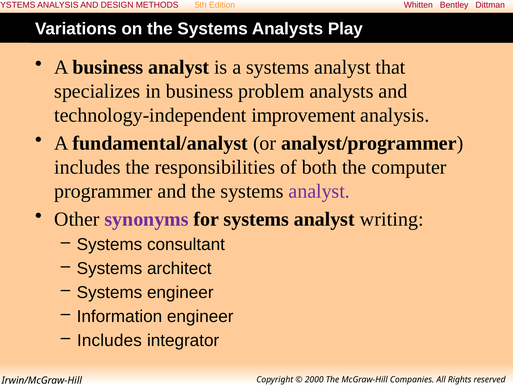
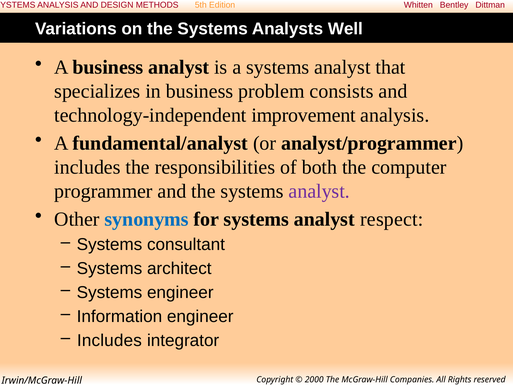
Play: Play -> Well
problem analysts: analysts -> consists
synonyms colour: purple -> blue
writing: writing -> respect
